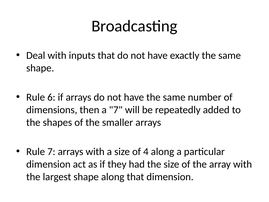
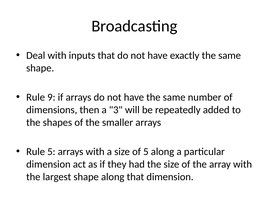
6: 6 -> 9
a 7: 7 -> 3
Rule 7: 7 -> 5
of 4: 4 -> 5
